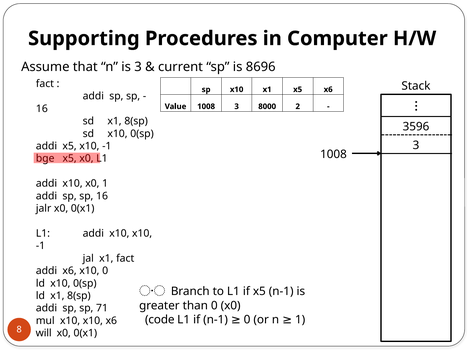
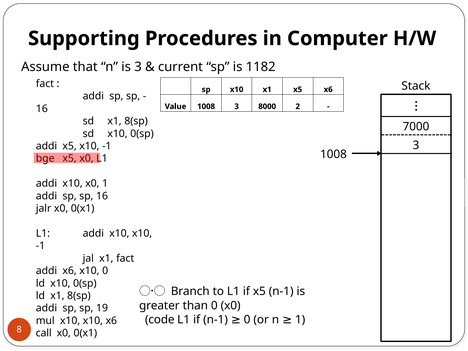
8696: 8696 -> 1182
3596: 3596 -> 7000
71: 71 -> 19
will: will -> call
